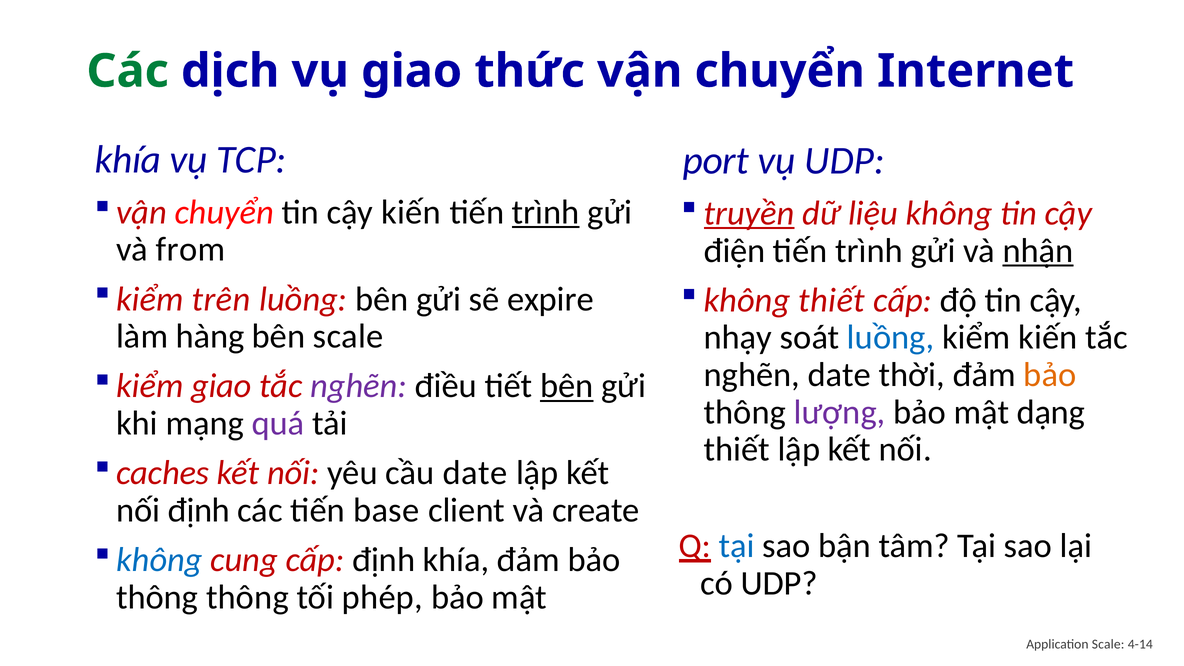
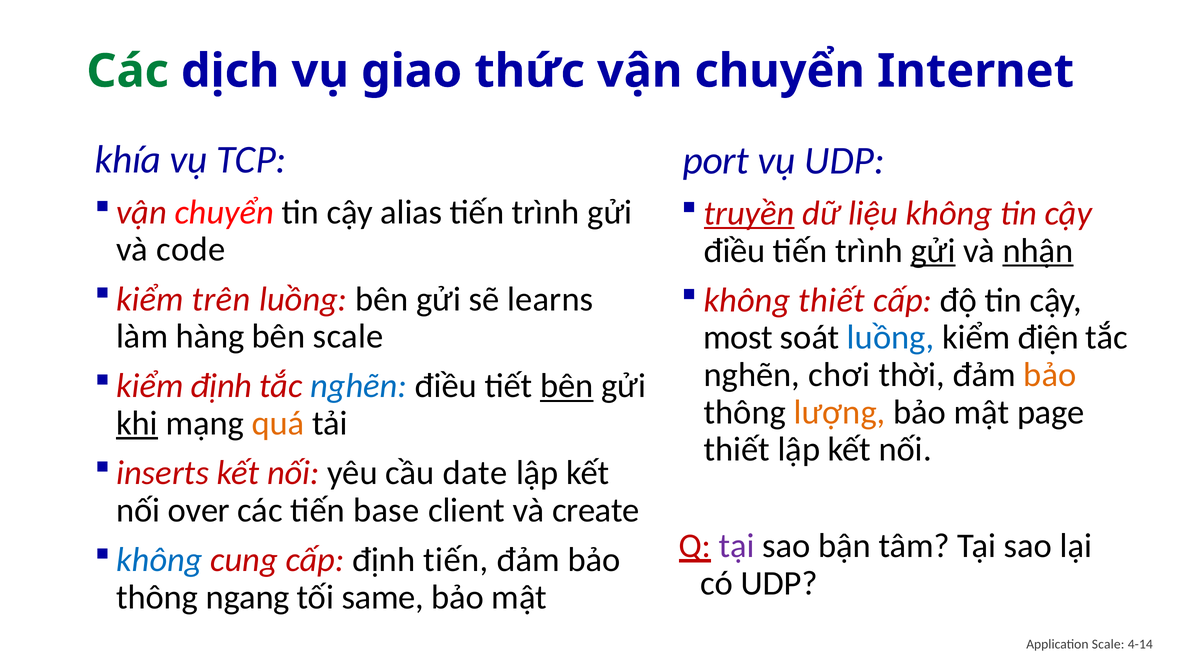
cậy kiến: kiến -> alias
trình at (546, 212) underline: present -> none
from: from -> code
điện at (735, 251): điện -> điều
gửi at (933, 251) underline: none -> present
expire: expire -> learns
nhạy: nhạy -> most
kiểm kiến: kiến -> điện
nghẽn date: date -> chơi
kiểm giao: giao -> định
nghẽn at (359, 386) colour: purple -> blue
lượng colour: purple -> orange
dạng: dạng -> page
khi underline: none -> present
quá colour: purple -> orange
caches: caches -> inserts
nối định: định -> over
tại at (737, 546) colour: blue -> purple
định khía: khía -> tiến
thông thông: thông -> ngang
phép: phép -> same
